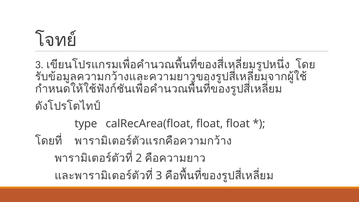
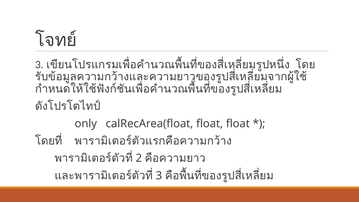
type: type -> only
